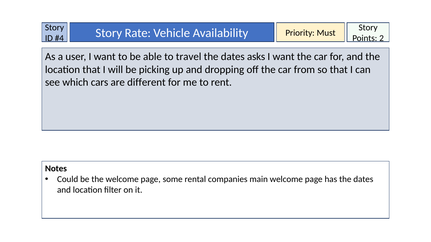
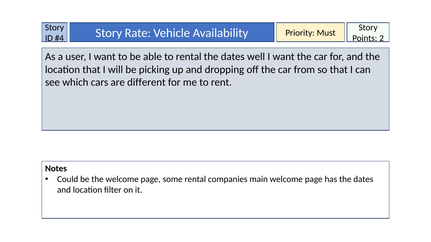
to travel: travel -> rental
asks: asks -> well
